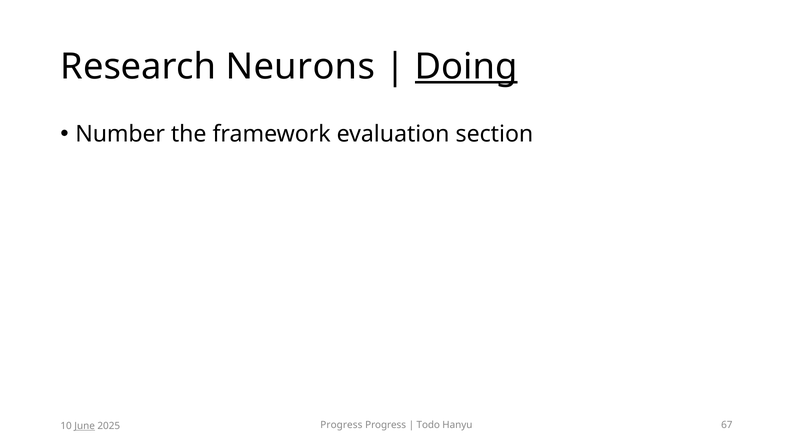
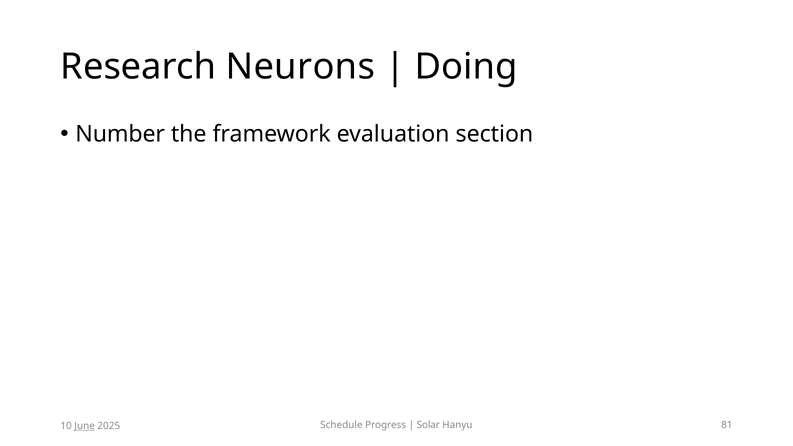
Doing underline: present -> none
Progress at (341, 425): Progress -> Schedule
Todo: Todo -> Solar
67: 67 -> 81
